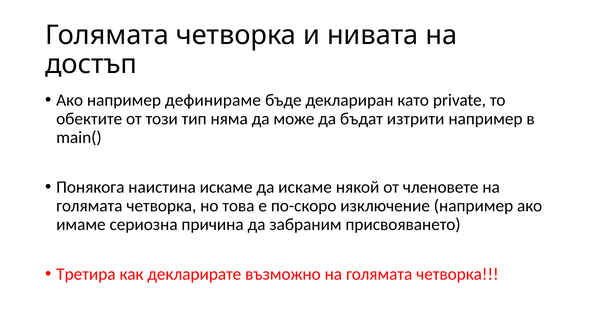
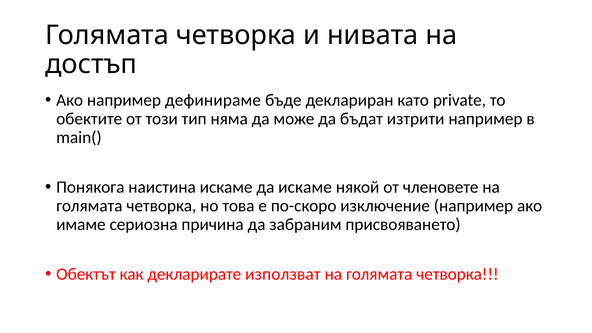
Третира: Третира -> Обектът
възможно: възможно -> използват
